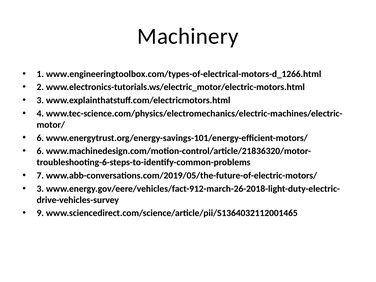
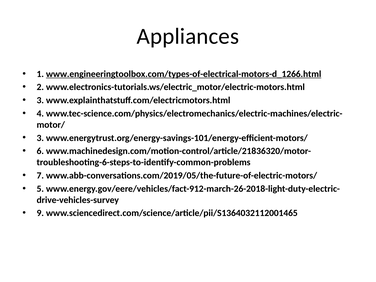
Machinery: Machinery -> Appliances
www.engineeringtoolbox.com/types-of-electrical-motors-d_1266.html underline: none -> present
6 at (40, 138): 6 -> 3
3 at (40, 189): 3 -> 5
